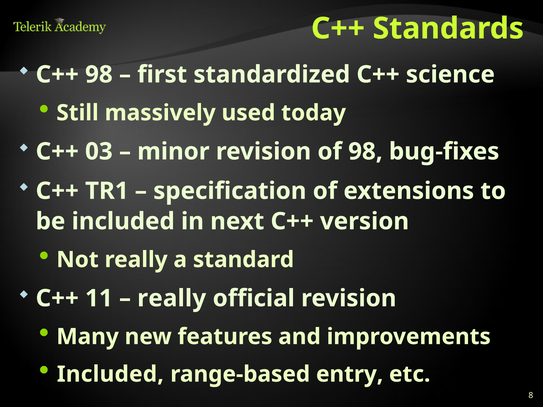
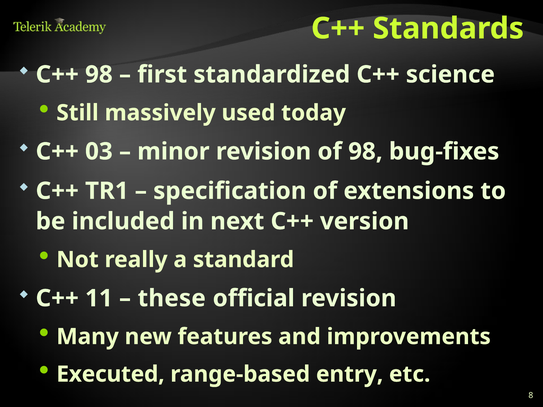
really at (172, 298): really -> these
Included at (110, 374): Included -> Executed
